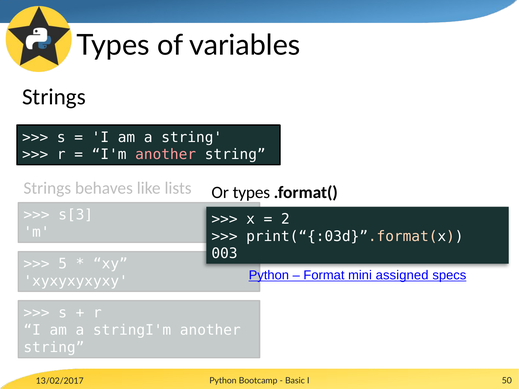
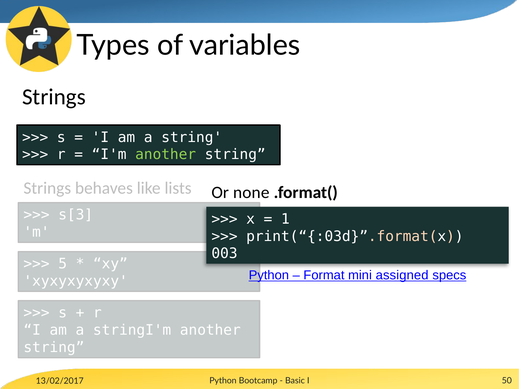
another at (166, 155) colour: pink -> light green
Or types: types -> none
2: 2 -> 1
